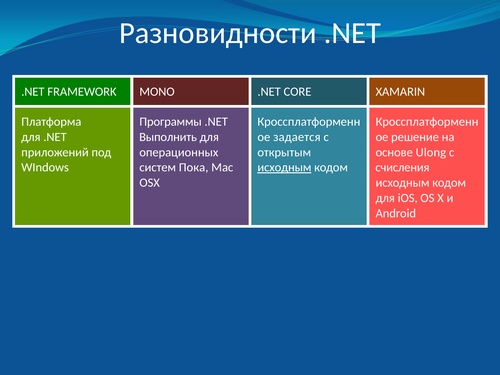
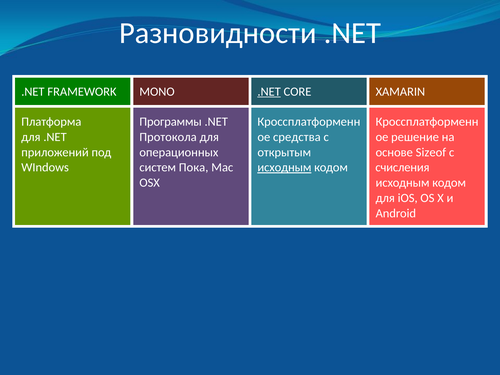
.NET at (269, 92) underline: none -> present
Выполнить: Выполнить -> Протокола
задается: задается -> средства
Ulong: Ulong -> Sizeof
